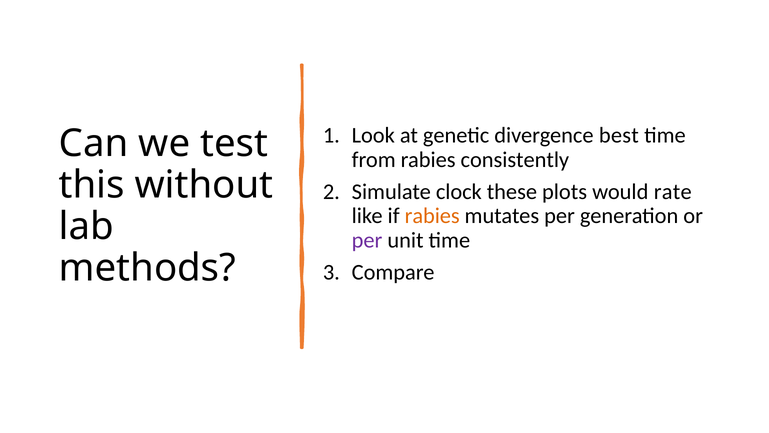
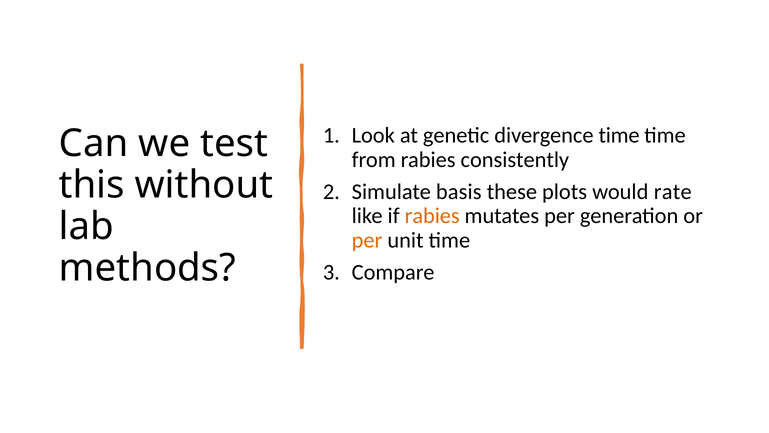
divergence best: best -> time
clock: clock -> basis
per at (367, 240) colour: purple -> orange
